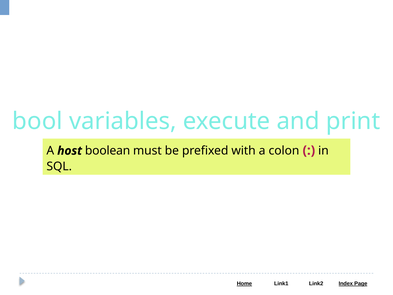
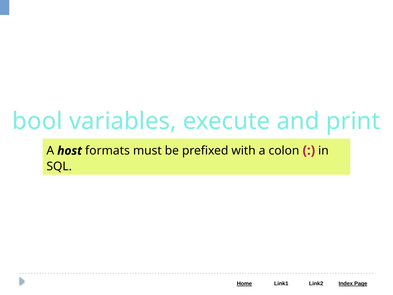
boolean: boolean -> formats
